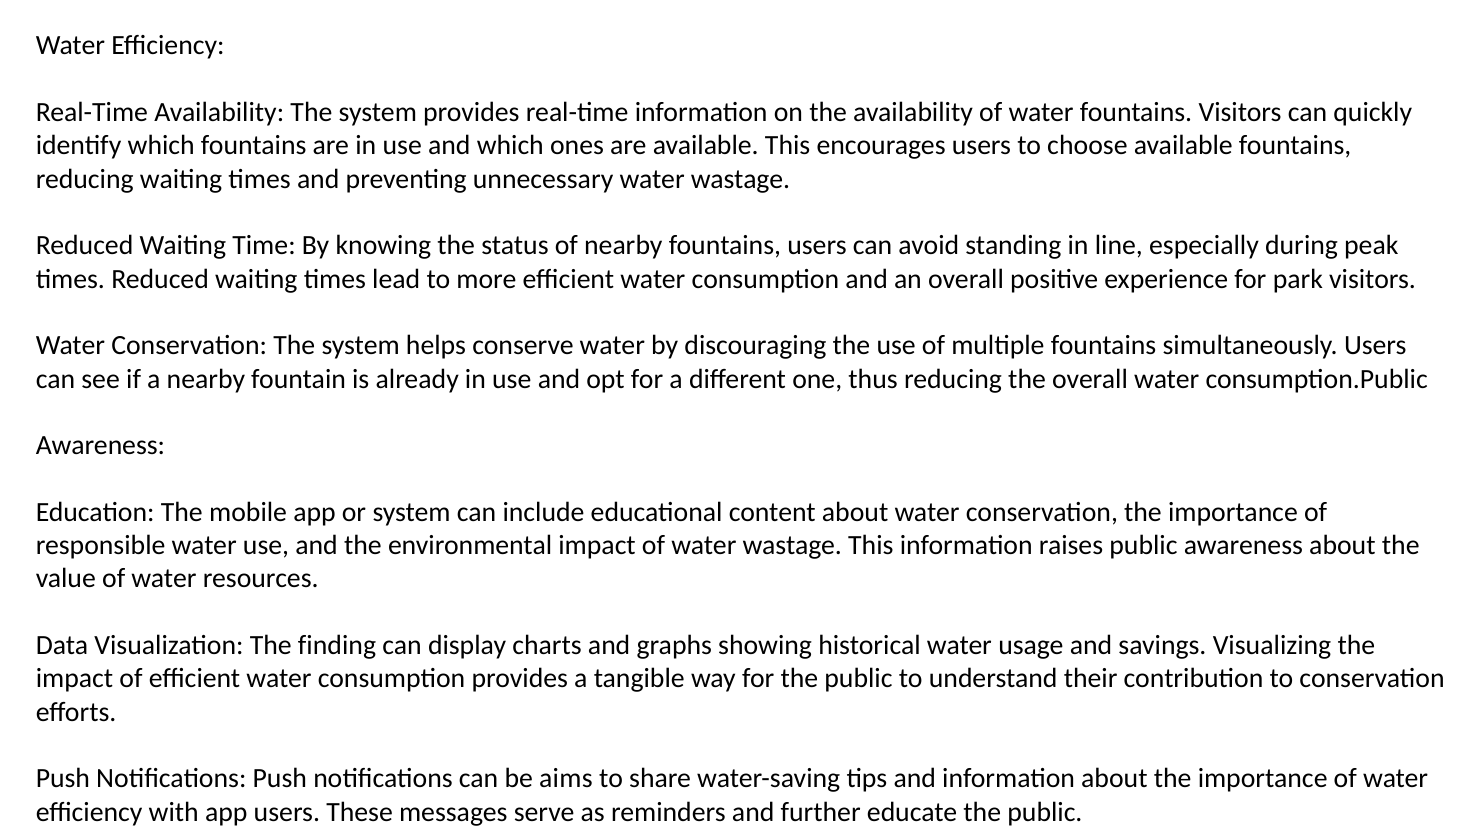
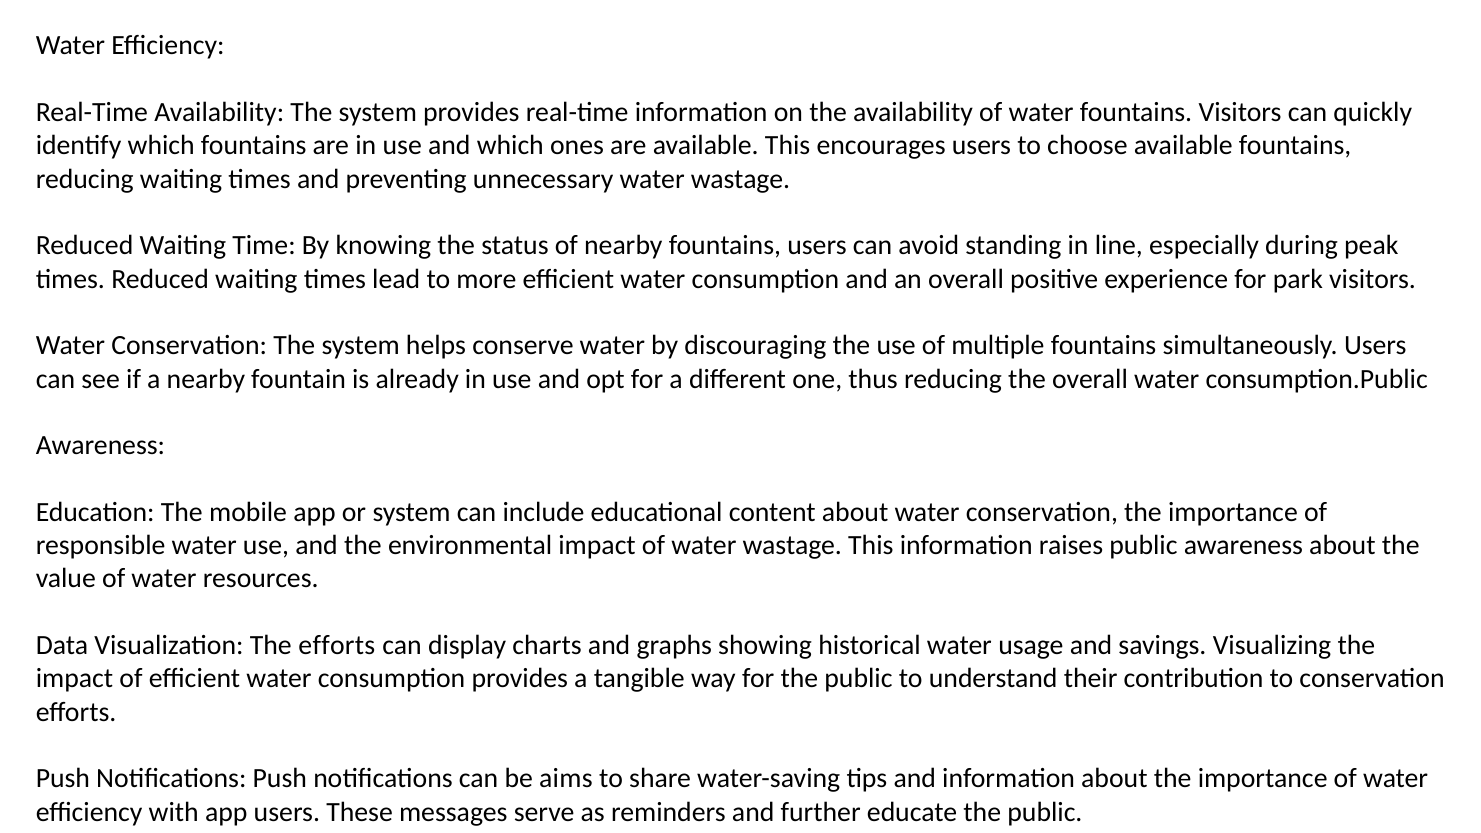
The finding: finding -> efforts
